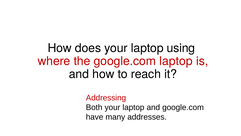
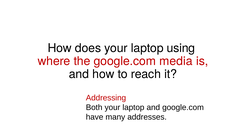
google.com laptop: laptop -> media
